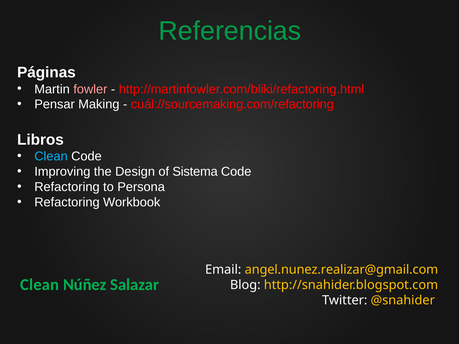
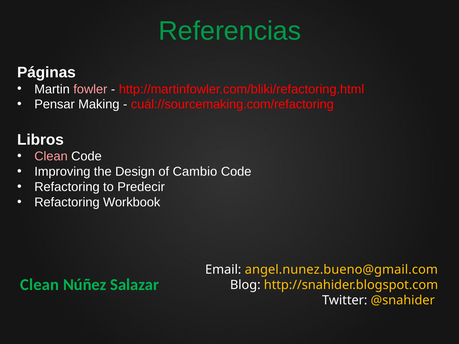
Clean at (51, 157) colour: light blue -> pink
Sistema: Sistema -> Cambio
Persona: Persona -> Predecir
angel.nunez.realizar@gmail.com: angel.nunez.realizar@gmail.com -> angel.nunez.bueno@gmail.com
